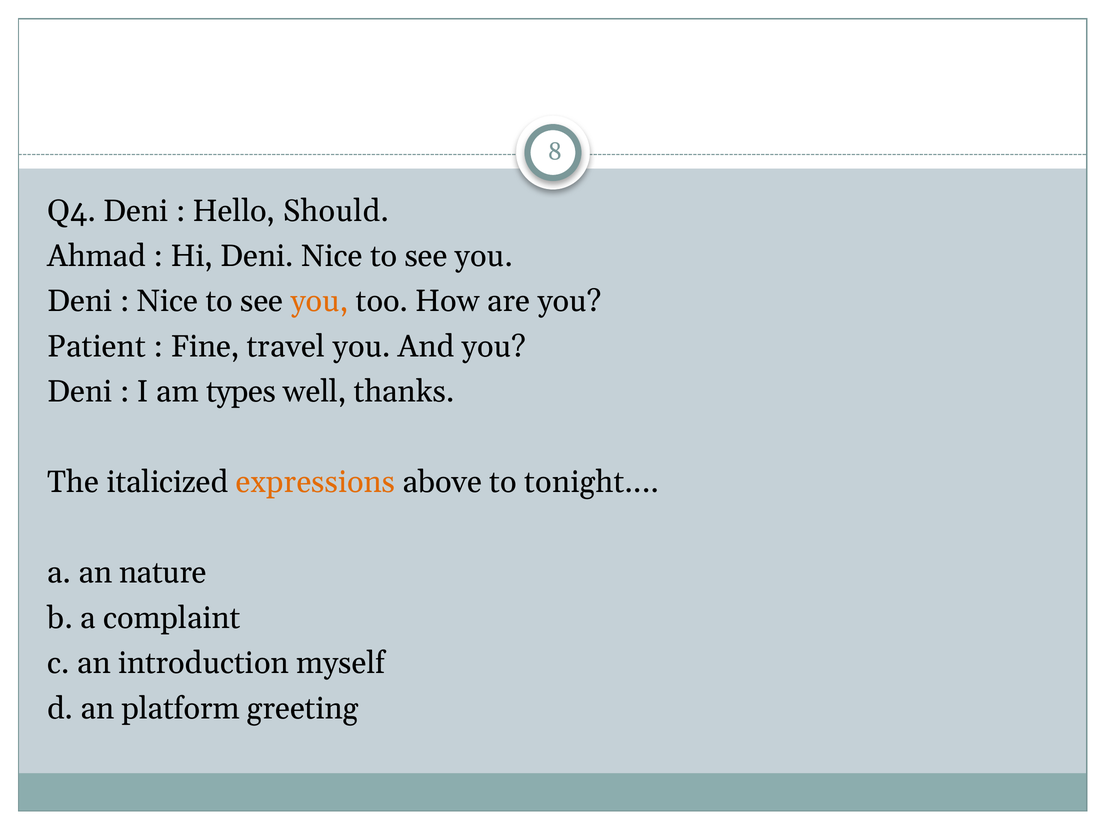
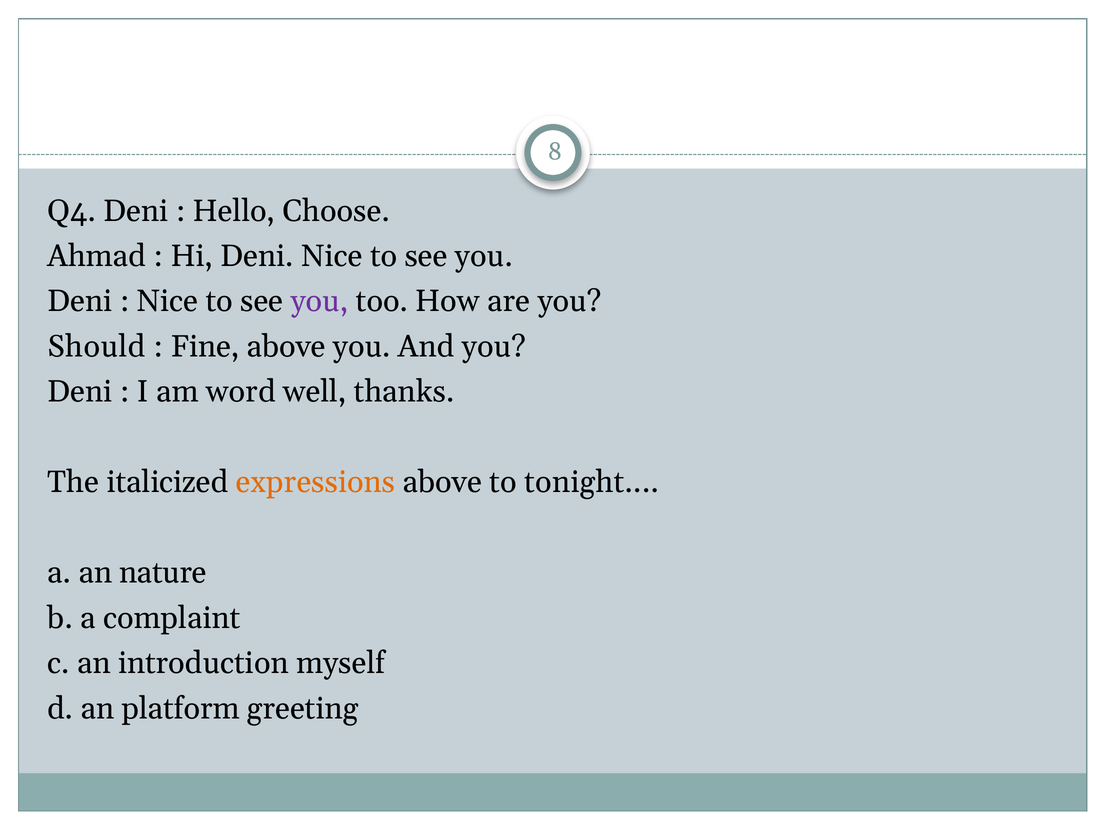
Should: Should -> Choose
you at (320, 301) colour: orange -> purple
Patient: Patient -> Should
Fine travel: travel -> above
types: types -> word
